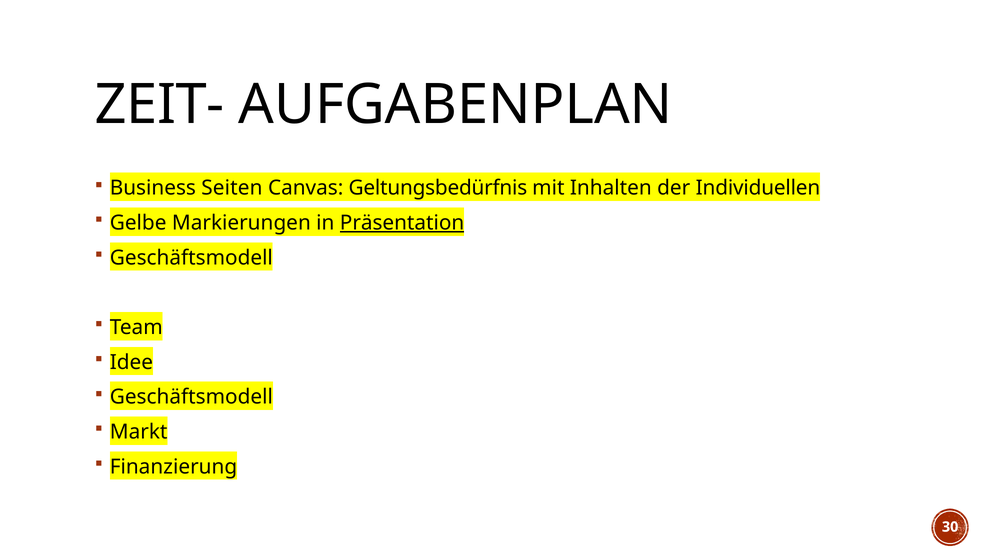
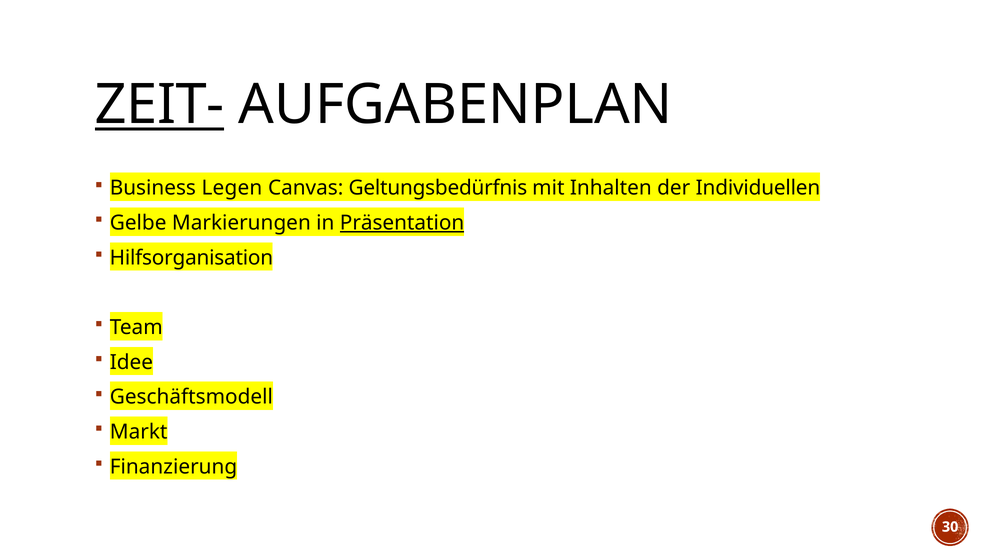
ZEIT- underline: none -> present
Seiten: Seiten -> Legen
Geschäftsmodell at (191, 258): Geschäftsmodell -> Hilfsorganisation
